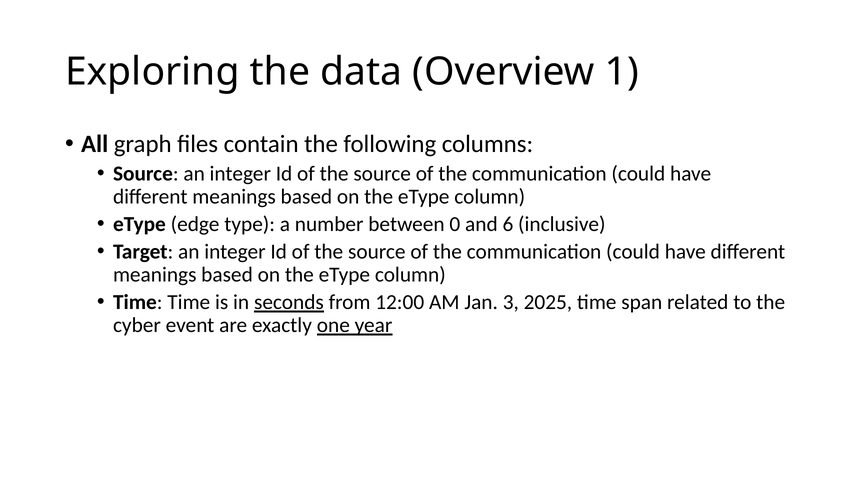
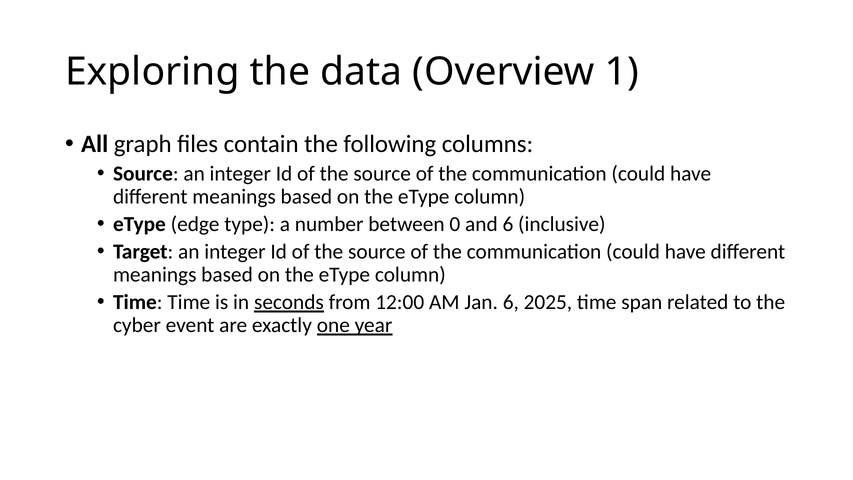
Jan 3: 3 -> 6
